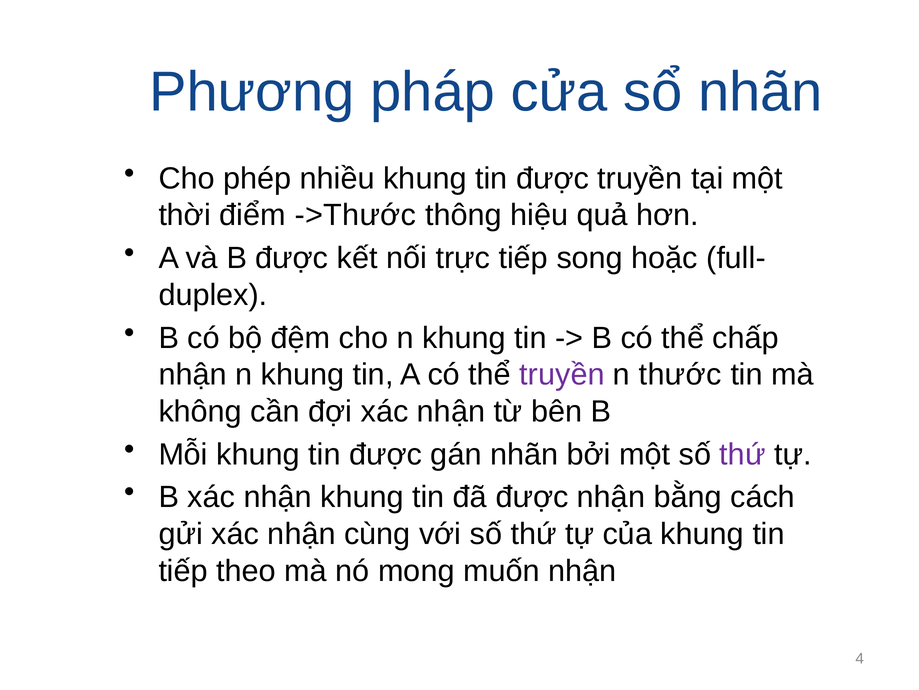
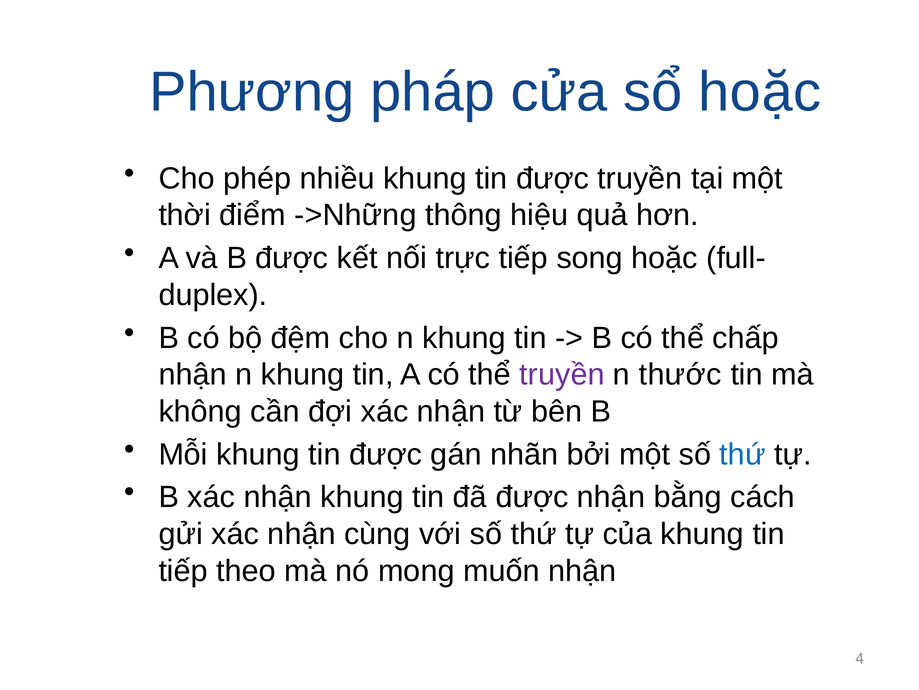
sổ nhãn: nhãn -> hoặc
->Thước: ->Thước -> ->Những
thứ at (743, 454) colour: purple -> blue
